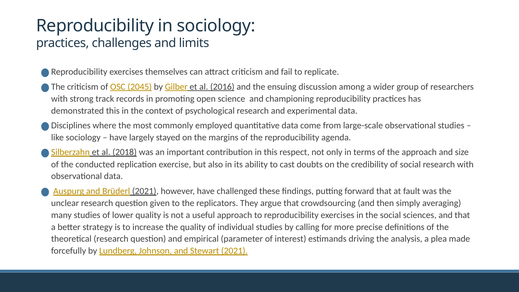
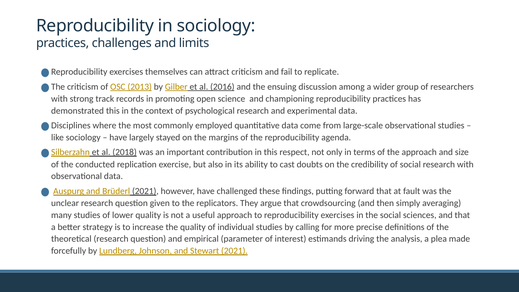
2045: 2045 -> 2013
